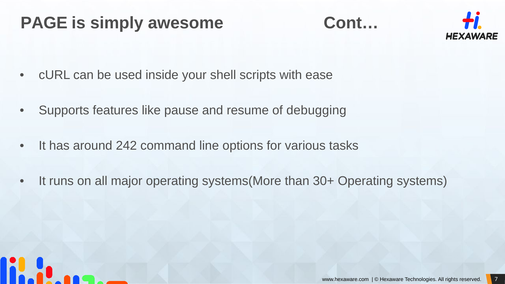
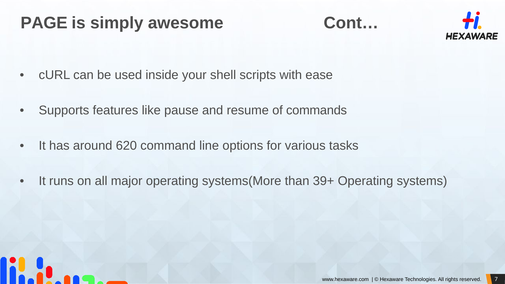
debugging: debugging -> commands
242: 242 -> 620
30+: 30+ -> 39+
